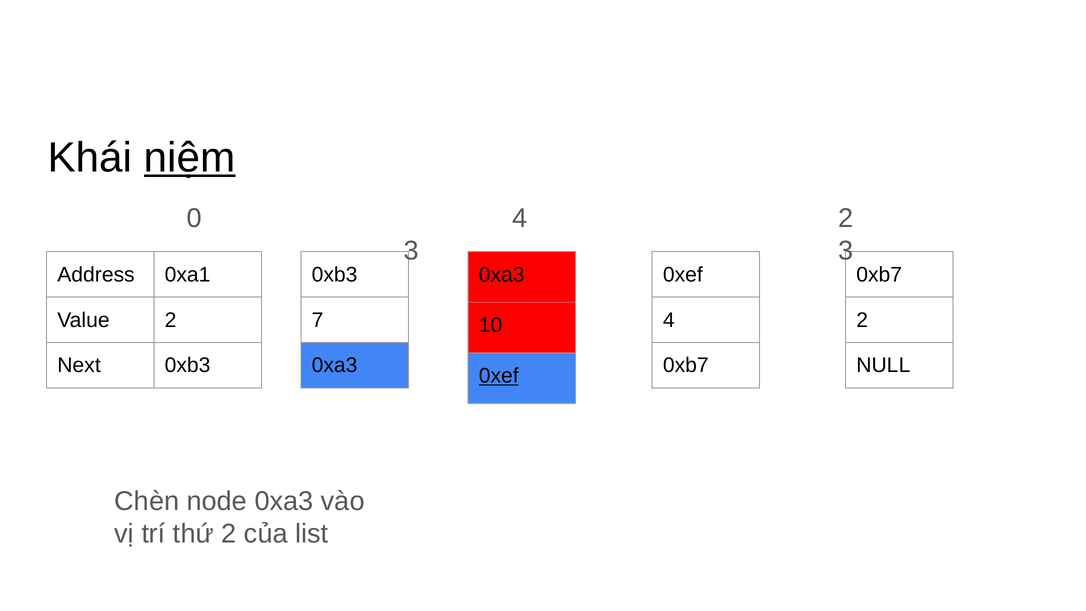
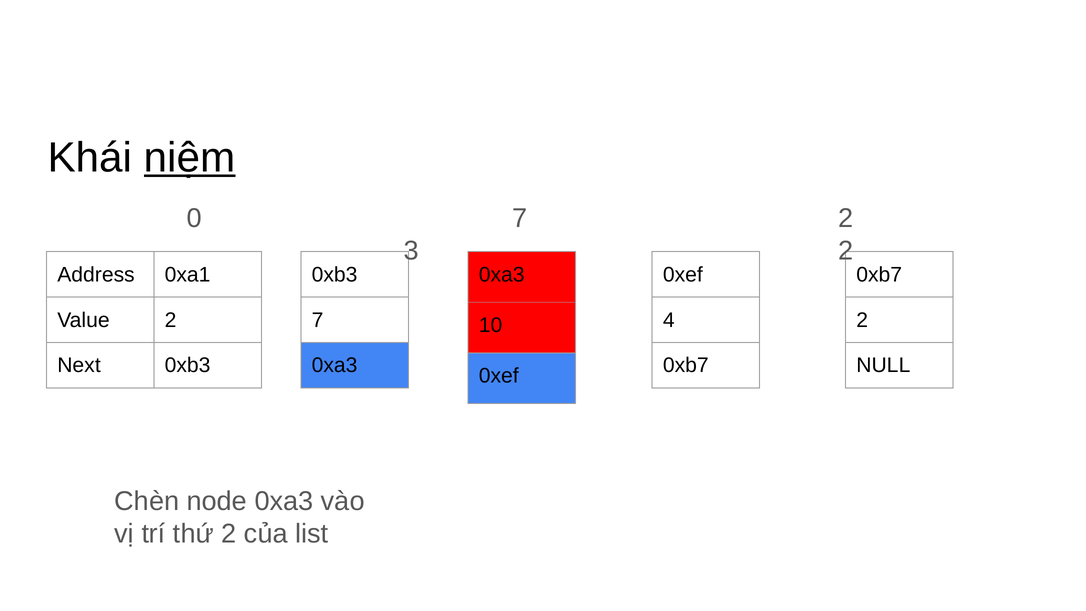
0 4: 4 -> 7
3 3: 3 -> 2
0xef at (499, 376) underline: present -> none
